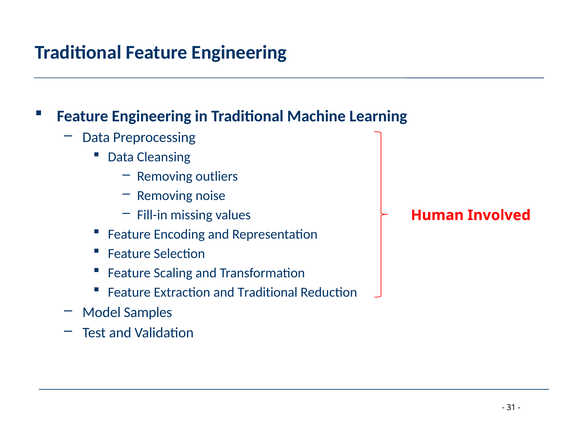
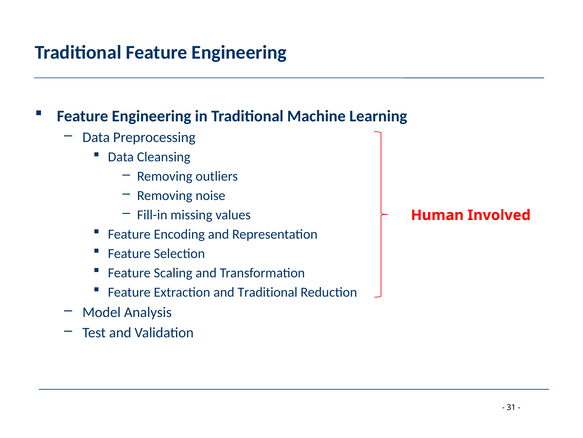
Samples: Samples -> Analysis
